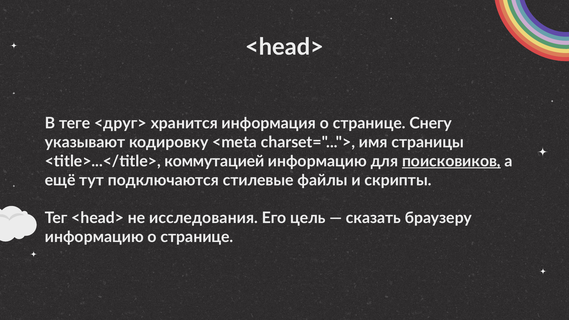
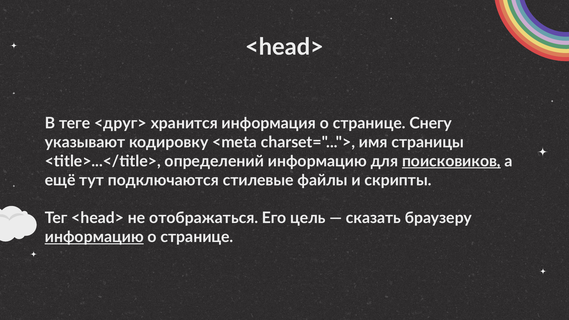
коммутацией: коммутацией -> определений
исследования: исследования -> отображаться
информацию at (94, 237) underline: none -> present
